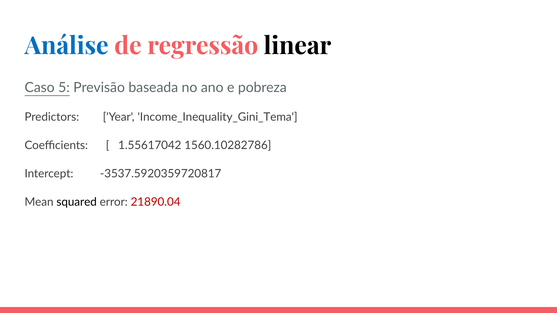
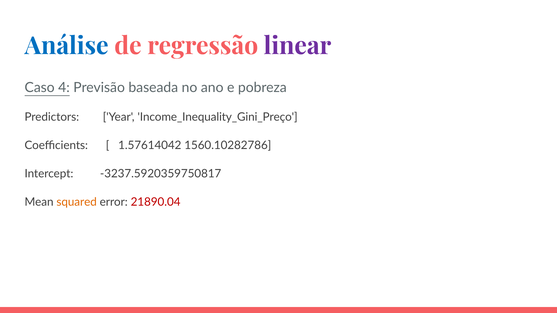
linear colour: black -> purple
5: 5 -> 4
Income_Inequality_Gini_Tema: Income_Inequality_Gini_Tema -> Income_Inequality_Gini_Preço
1.55617042: 1.55617042 -> 1.57614042
-3537.5920359720817: -3537.5920359720817 -> -3237.5920359750817
squared colour: black -> orange
